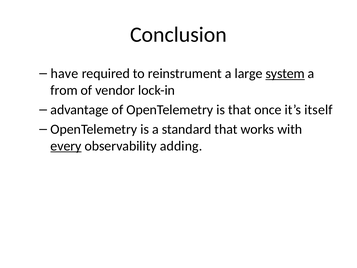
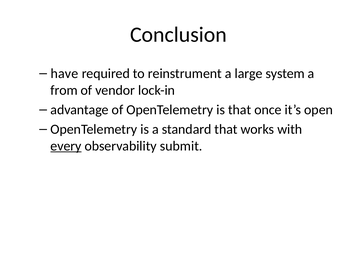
system underline: present -> none
itself: itself -> open
adding: adding -> submit
